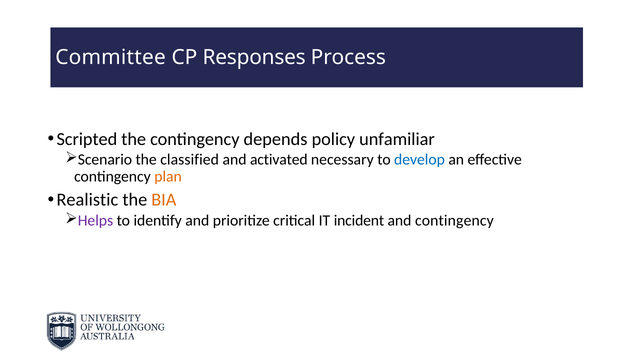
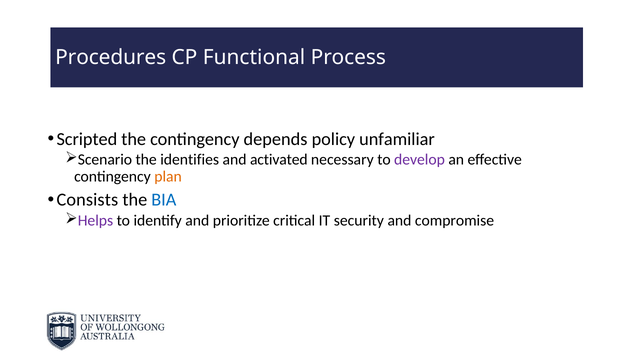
Committee: Committee -> Procedures
Responses: Responses -> Functional
classified: classified -> identifies
develop colour: blue -> purple
Realistic: Realistic -> Consists
BIA colour: orange -> blue
incident: incident -> security
and contingency: contingency -> compromise
